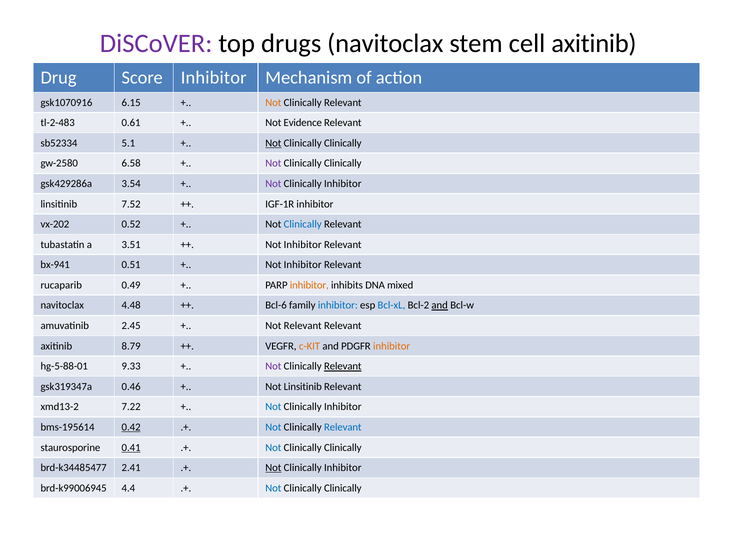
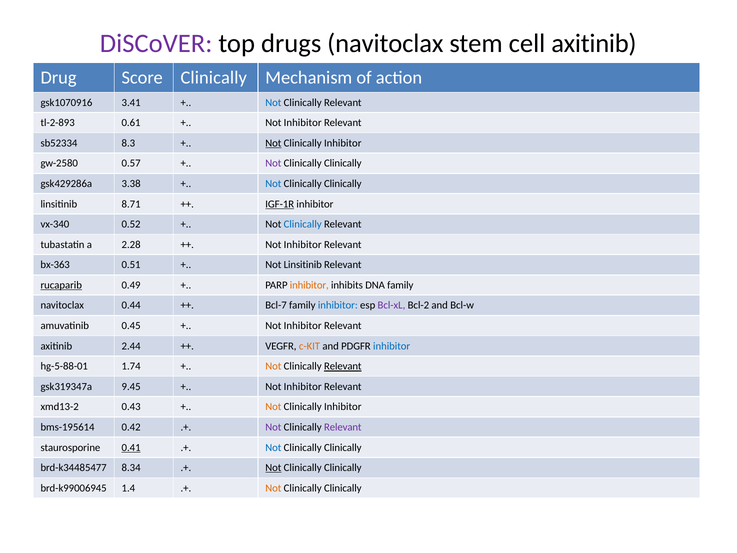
Score Inhibitor: Inhibitor -> Clinically
6.15: 6.15 -> 3.41
Not at (273, 102) colour: orange -> blue
tl-2-483: tl-2-483 -> tl-2-893
Evidence at (303, 123): Evidence -> Inhibitor
5.1: 5.1 -> 8.3
Clinically at (343, 143): Clinically -> Inhibitor
6.58: 6.58 -> 0.57
3.54: 3.54 -> 3.38
Not at (273, 184) colour: purple -> blue
Inhibitor at (343, 184): Inhibitor -> Clinically
7.52: 7.52 -> 8.71
IGF-1R underline: none -> present
vx-202: vx-202 -> vx-340
3.51: 3.51 -> 2.28
bx-941: bx-941 -> bx-363
Inhibitor at (303, 265): Inhibitor -> Linsitinib
rucaparib underline: none -> present
DNA mixed: mixed -> family
4.48: 4.48 -> 0.44
Bcl-6: Bcl-6 -> Bcl-7
Bcl-xL colour: blue -> purple
and at (440, 305) underline: present -> none
2.45: 2.45 -> 0.45
Relevant at (303, 326): Relevant -> Inhibitor
8.79: 8.79 -> 2.44
inhibitor at (392, 346) colour: orange -> blue
9.33: 9.33 -> 1.74
Not at (273, 366) colour: purple -> orange
0.46: 0.46 -> 9.45
Linsitinib at (303, 386): Linsitinib -> Inhibitor
7.22: 7.22 -> 0.43
Not at (273, 407) colour: blue -> orange
0.42 underline: present -> none
Not at (273, 427) colour: blue -> purple
Relevant at (343, 427) colour: blue -> purple
2.41: 2.41 -> 8.34
Inhibitor at (343, 468): Inhibitor -> Clinically
4.4: 4.4 -> 1.4
Not at (273, 488) colour: blue -> orange
